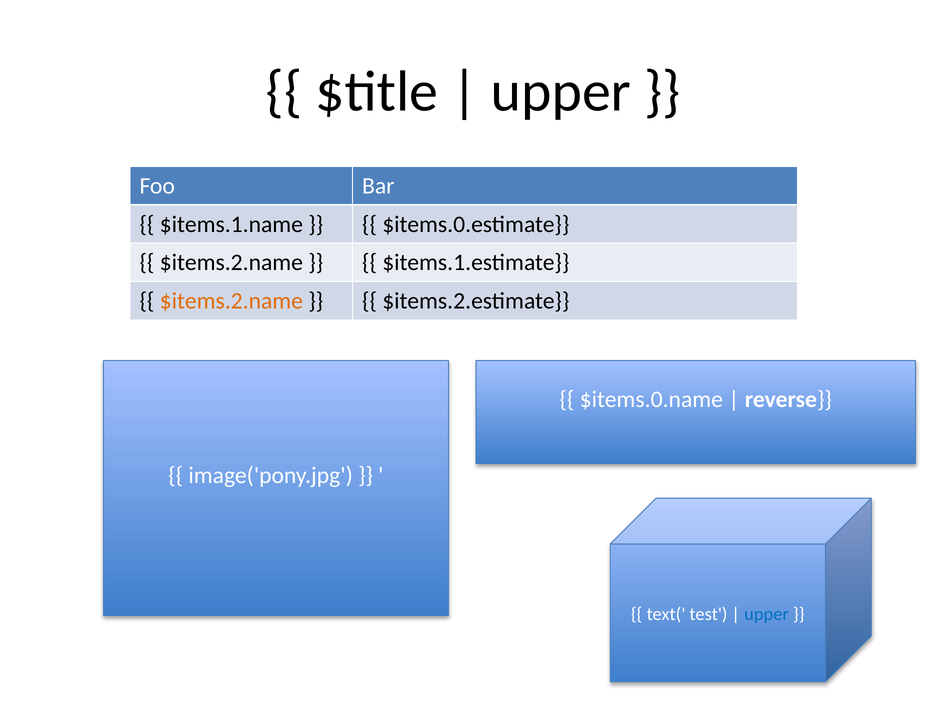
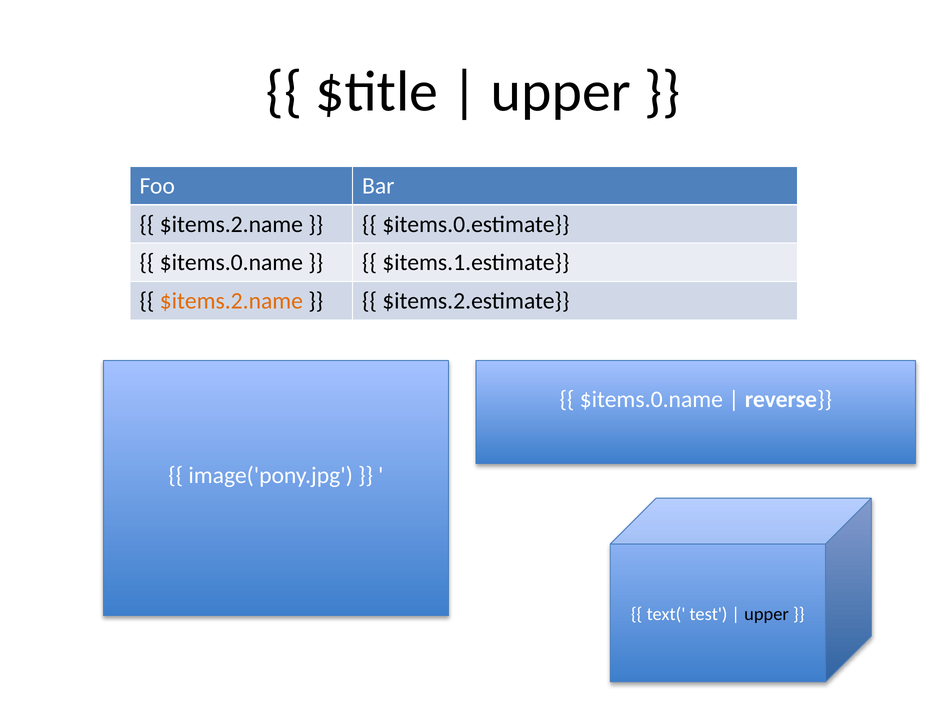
$items.1.name at (231, 224): $items.1.name -> $items.2.name
$items.2.name at (231, 263): $items.2.name -> $items.0.name
upper at (767, 614) colour: blue -> black
